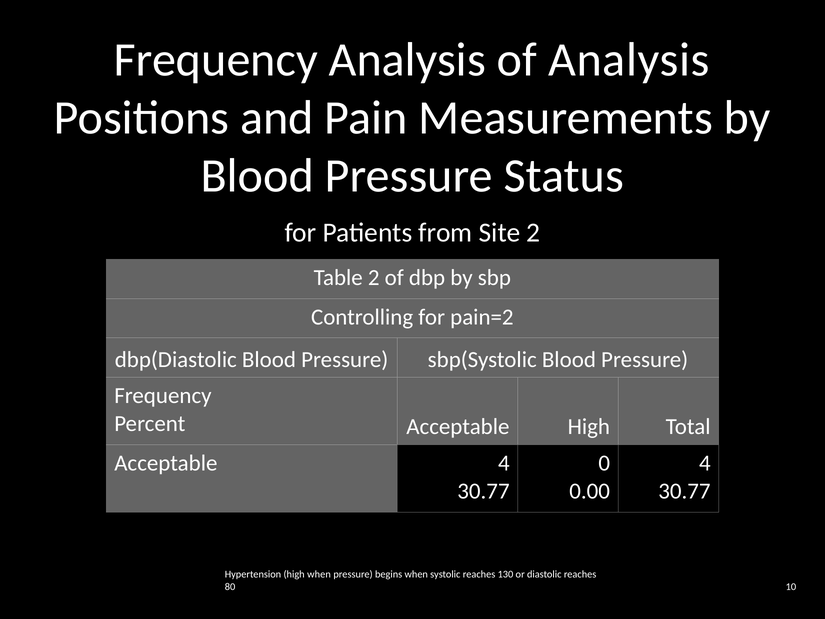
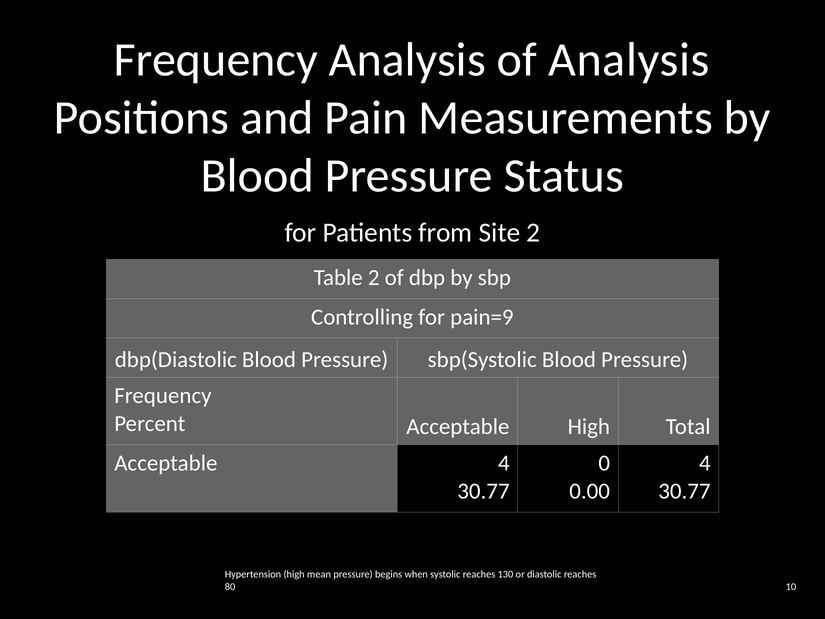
pain=2: pain=2 -> pain=9
high when: when -> mean
